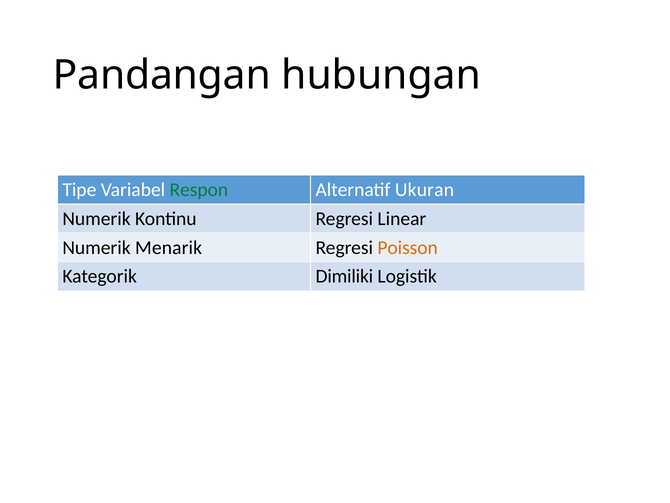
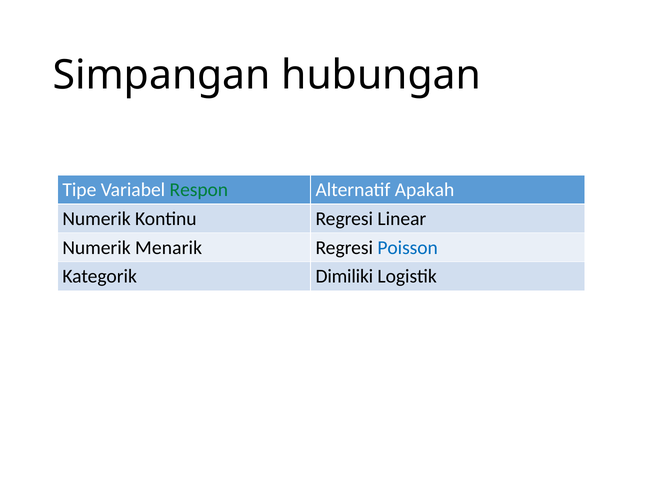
Pandangan: Pandangan -> Simpangan
Ukuran: Ukuran -> Apakah
Poisson colour: orange -> blue
